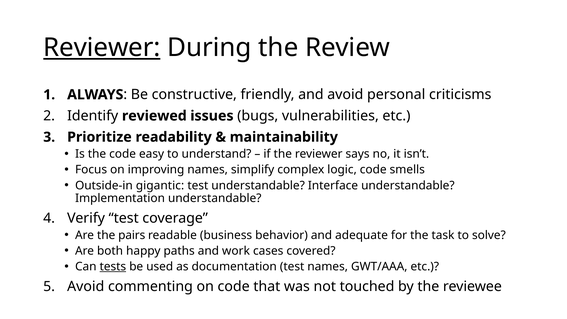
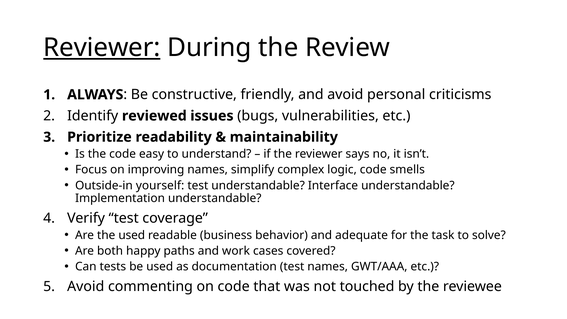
gigantic: gigantic -> yourself
the pairs: pairs -> used
tests underline: present -> none
